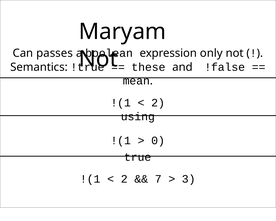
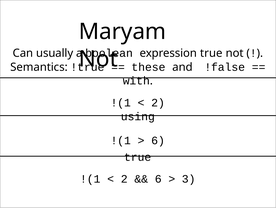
passes: passes -> usually
expression only: only -> true
mean: mean -> with
0 at (158, 140): 0 -> 6
7 at (158, 179): 7 -> 6
